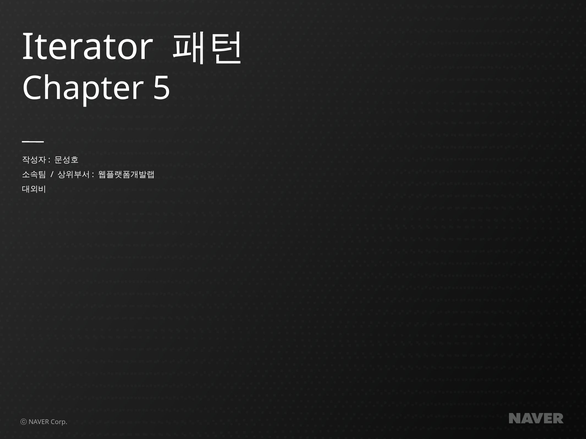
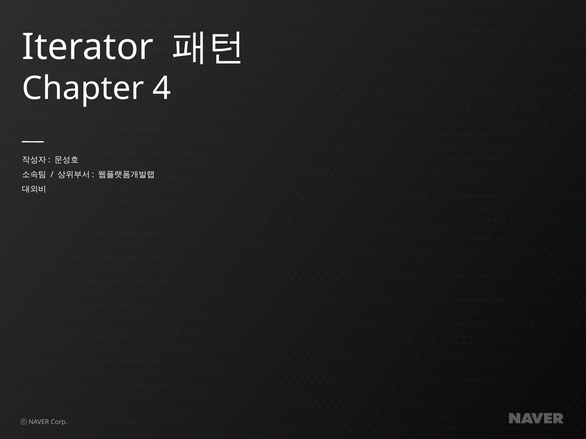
5: 5 -> 4
